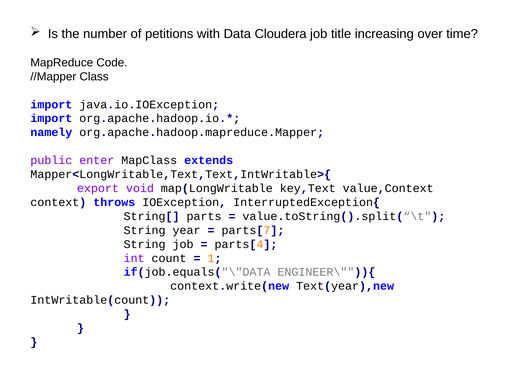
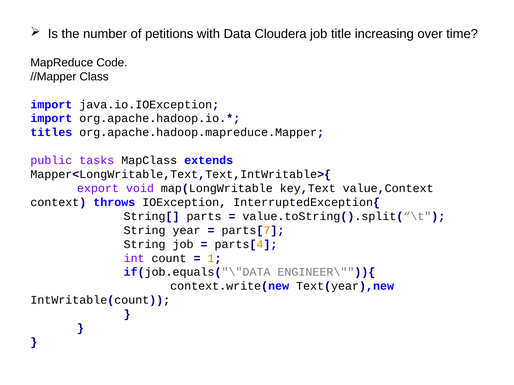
namely: namely -> titles
enter: enter -> tasks
